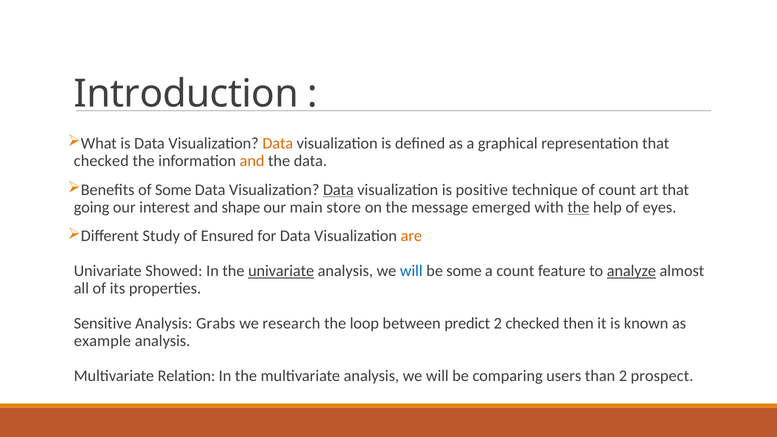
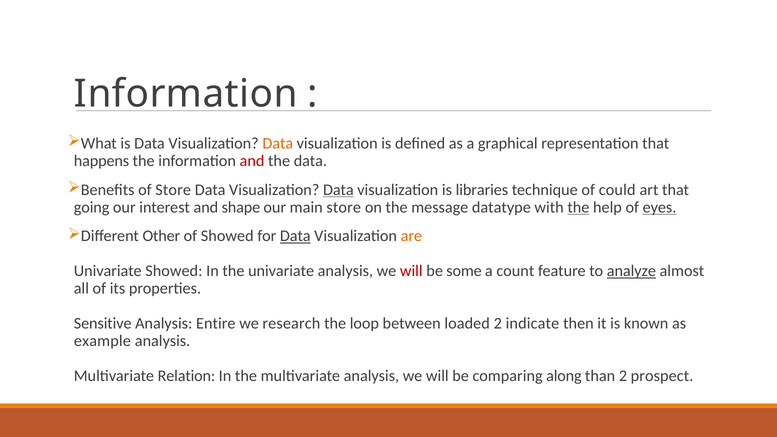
Introduction at (186, 94): Introduction -> Information
checked at (101, 161): checked -> happens
and at (252, 161) colour: orange -> red
of Some: Some -> Store
positive: positive -> libraries
of count: count -> could
emerged: emerged -> datatype
eyes underline: none -> present
Study: Study -> Other
of Ensured: Ensured -> Showed
Data at (295, 236) underline: none -> present
univariate at (281, 271) underline: present -> none
will at (411, 271) colour: blue -> red
Grabs: Grabs -> Entire
predict: predict -> loaded
2 checked: checked -> indicate
users: users -> along
